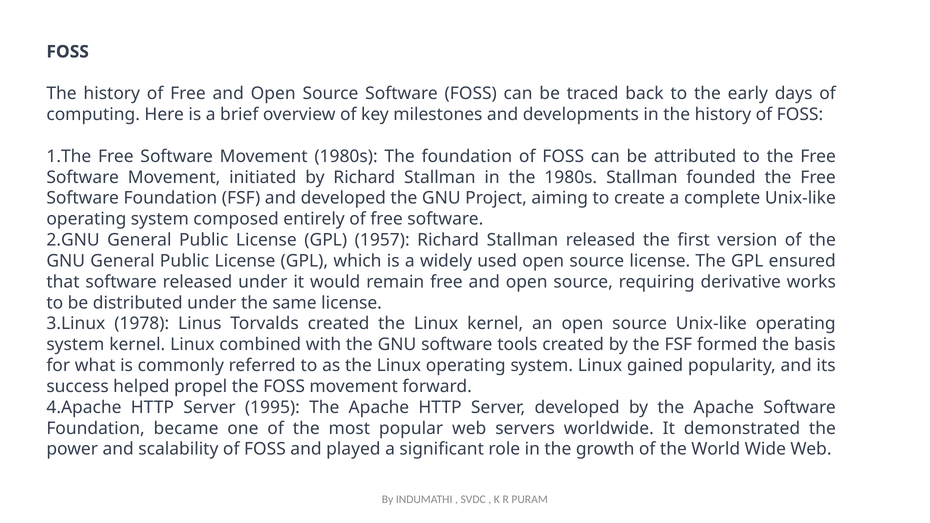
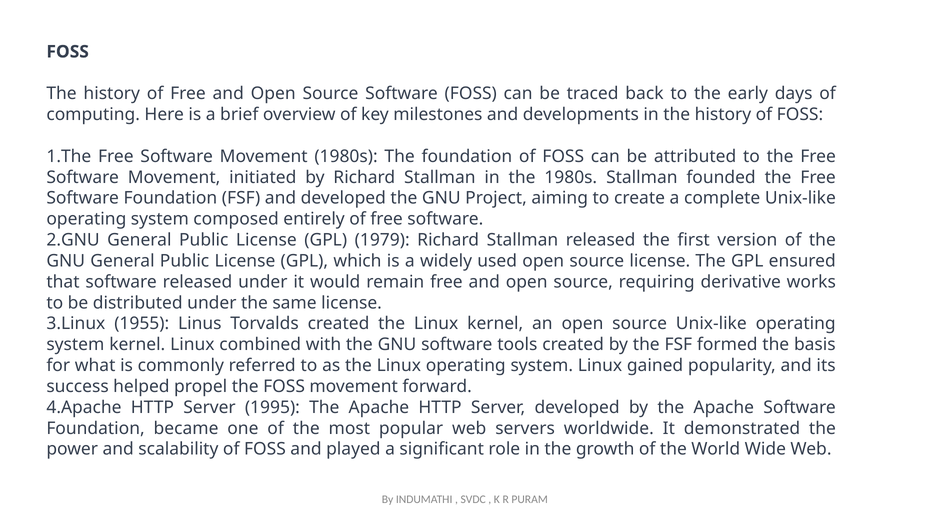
1957: 1957 -> 1979
1978: 1978 -> 1955
